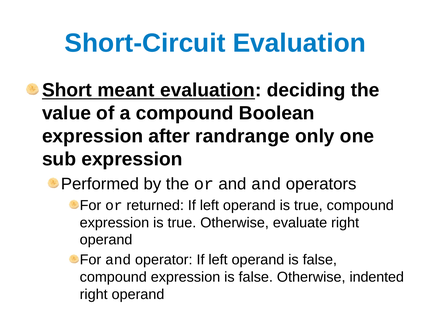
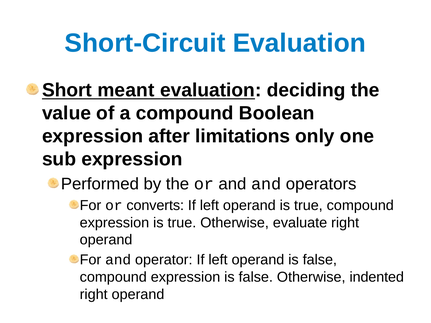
randrange: randrange -> limitations
returned: returned -> converts
